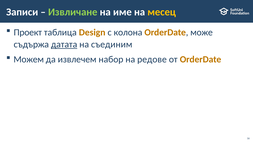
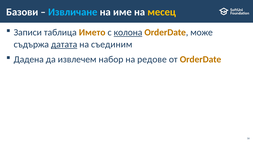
Записи: Записи -> Базови
Извличане colour: light green -> light blue
Проект: Проект -> Записи
Design: Design -> Името
колона underline: none -> present
Можем: Можем -> Дадена
